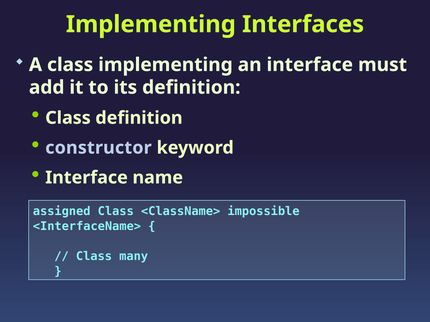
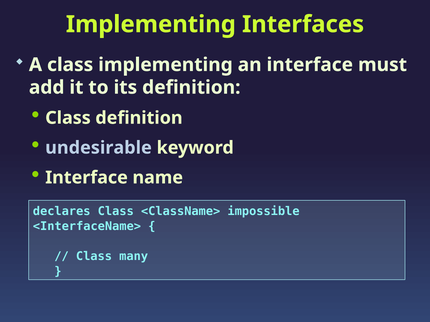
constructor: constructor -> undesirable
assigned: assigned -> declares
